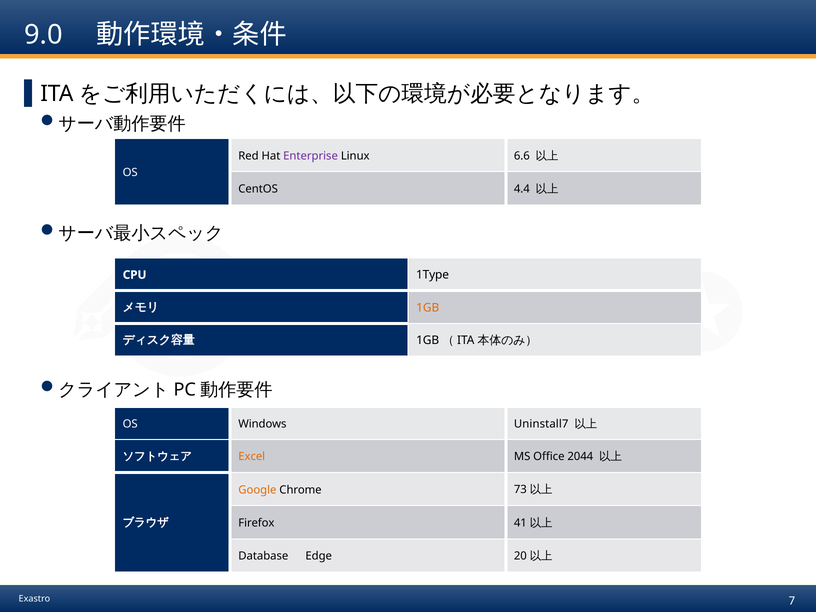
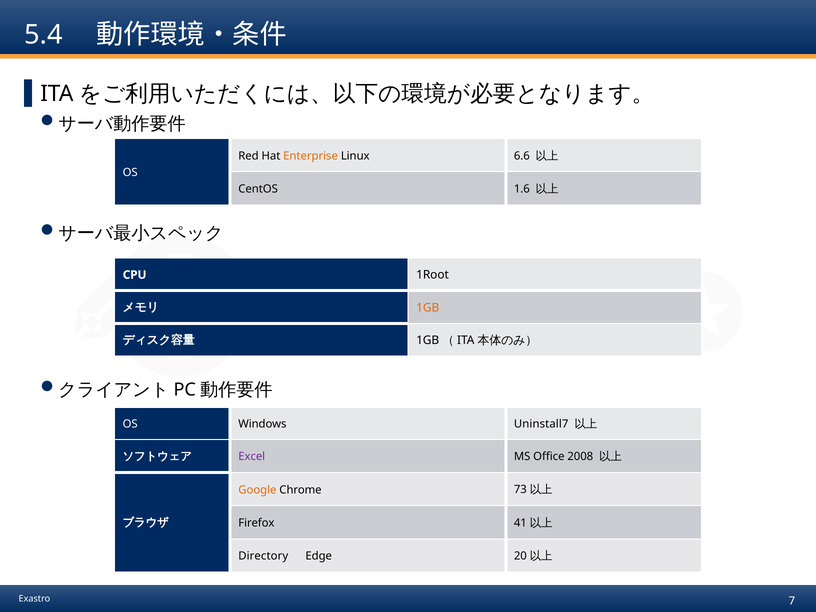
9.0: 9.0 -> 5.4
Enterprise colour: purple -> orange
4.4: 4.4 -> 1.6
1Type: 1Type -> 1Root
Excel colour: orange -> purple
2044: 2044 -> 2008
Database: Database -> Directory
